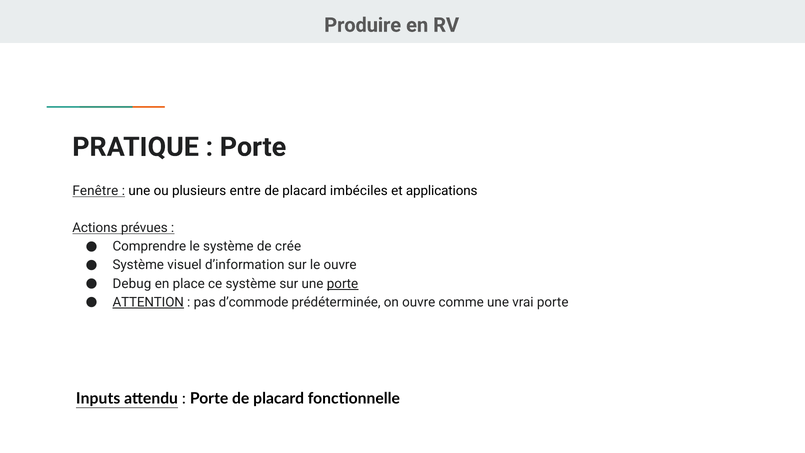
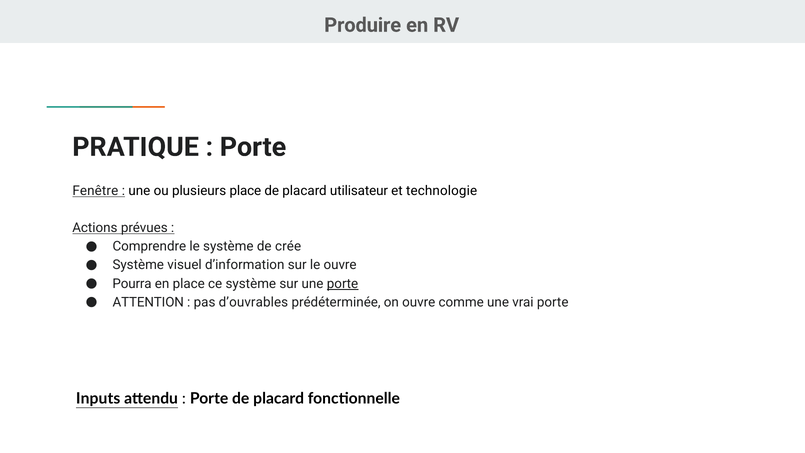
plusieurs entre: entre -> place
imbéciles: imbéciles -> utilisateur
applications: applications -> technologie
Debug: Debug -> Pourra
ATTENTION underline: present -> none
d’commode: d’commode -> d’ouvrables
